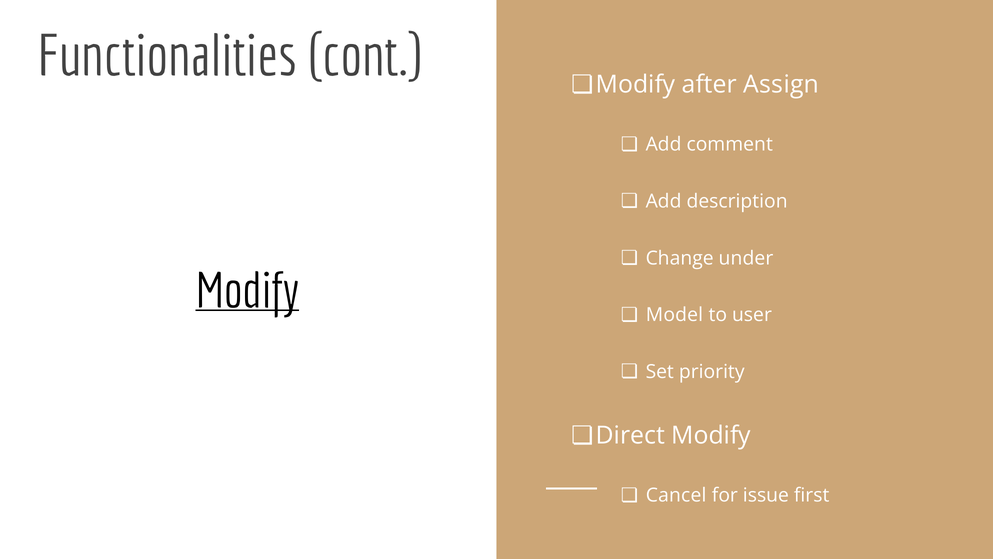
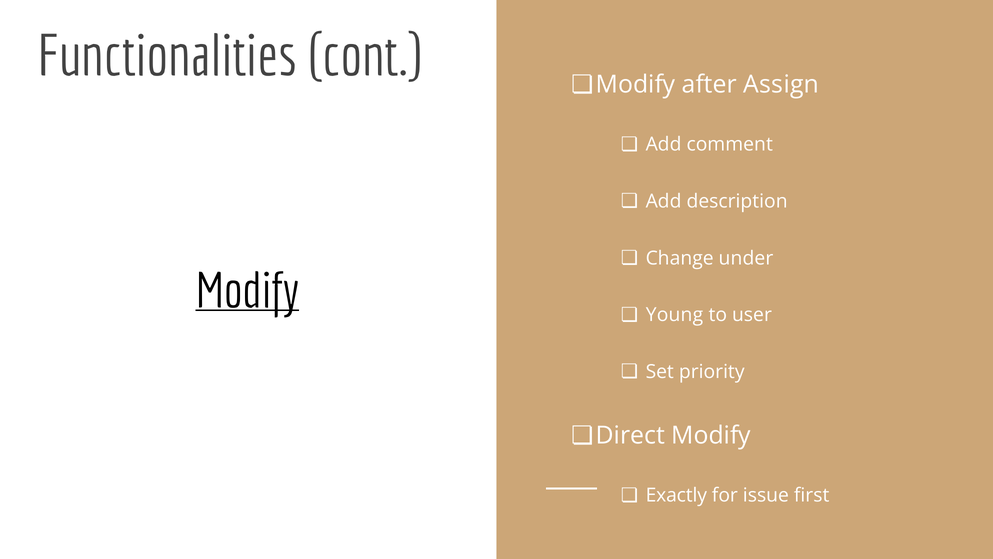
Model: Model -> Young
Cancel: Cancel -> Exactly
